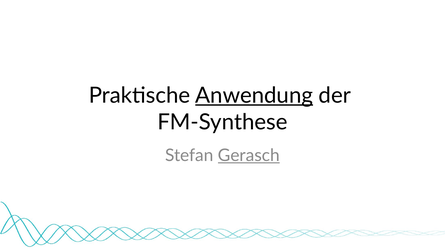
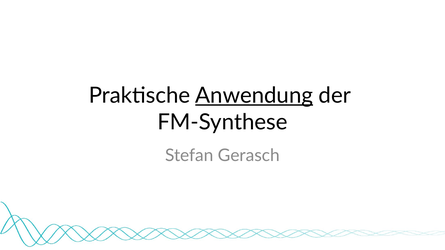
Gerasch underline: present -> none
